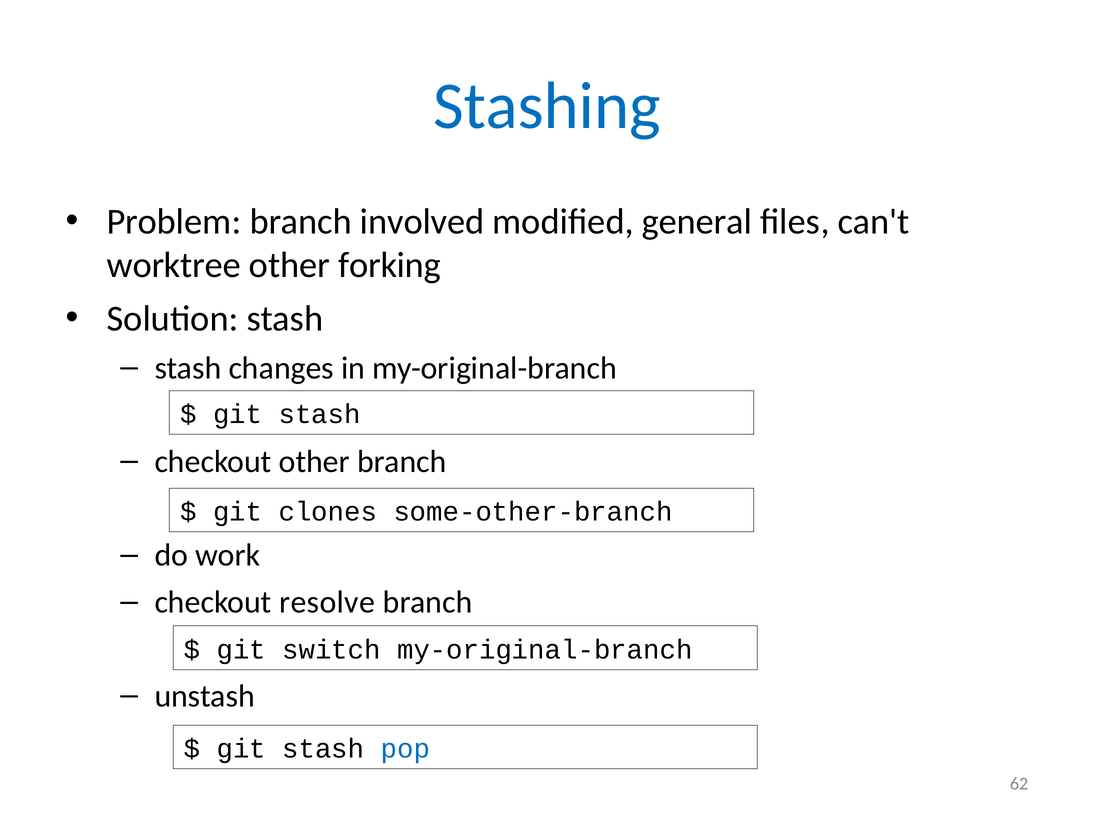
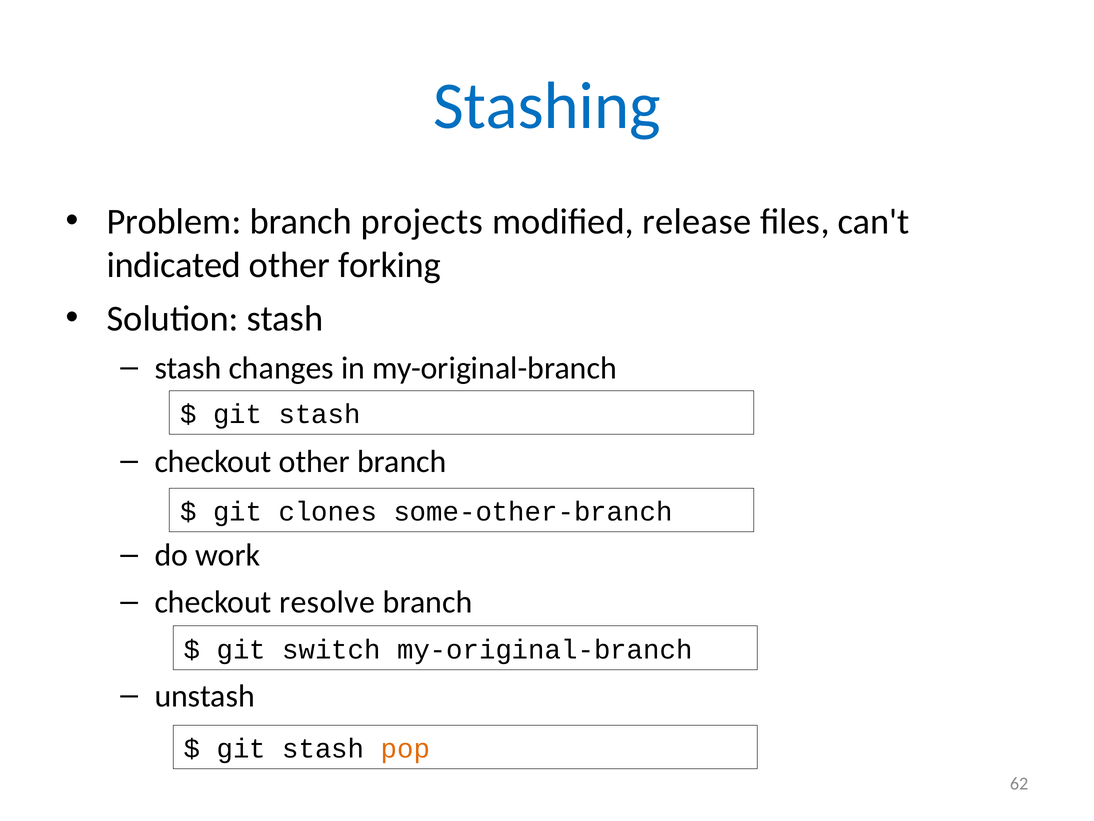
involved: involved -> projects
general: general -> release
worktree: worktree -> indicated
pop colour: blue -> orange
